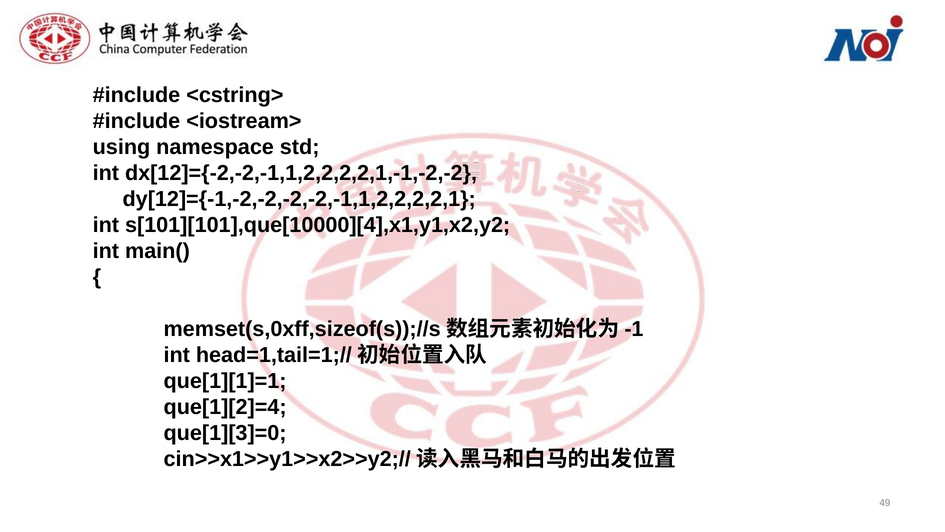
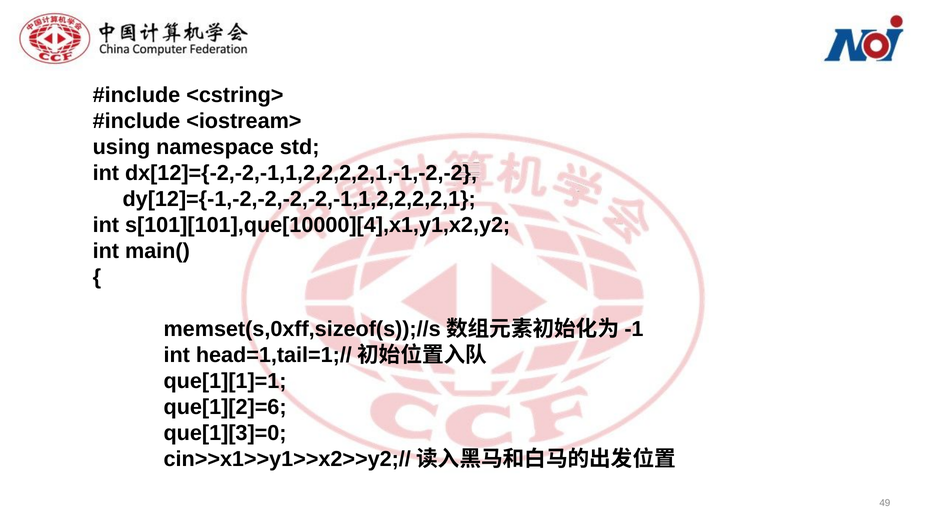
que[1][2]=4: que[1][2]=4 -> que[1][2]=6
